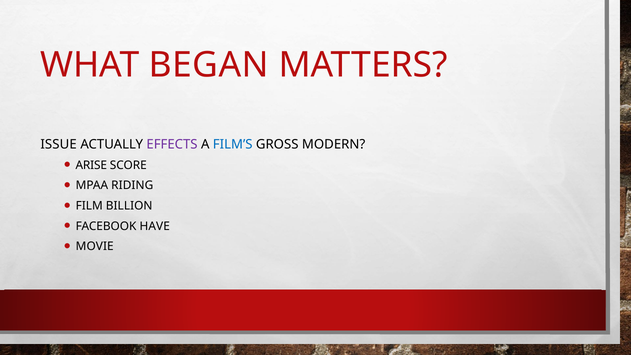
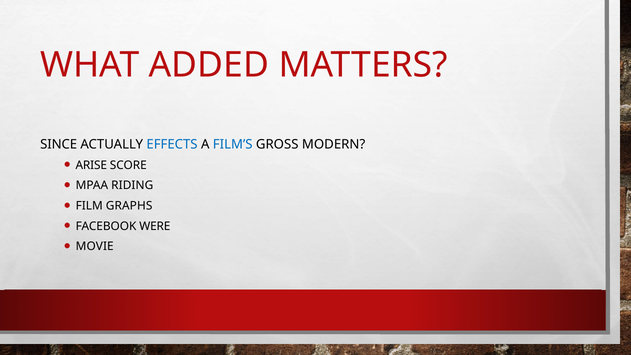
BEGAN: BEGAN -> ADDED
ISSUE: ISSUE -> SINCE
EFFECTS colour: purple -> blue
BILLION: BILLION -> GRAPHS
HAVE: HAVE -> WERE
